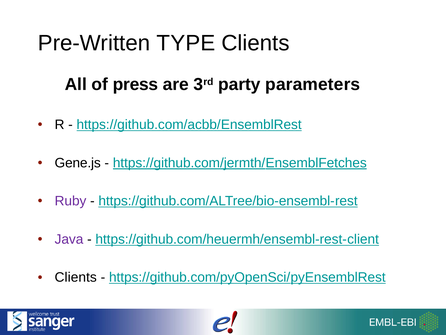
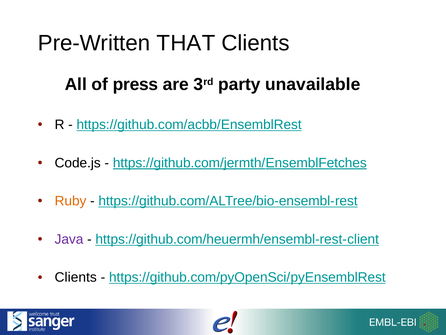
TYPE: TYPE -> THAT
parameters: parameters -> unavailable
Gene.js: Gene.js -> Code.js
Ruby colour: purple -> orange
